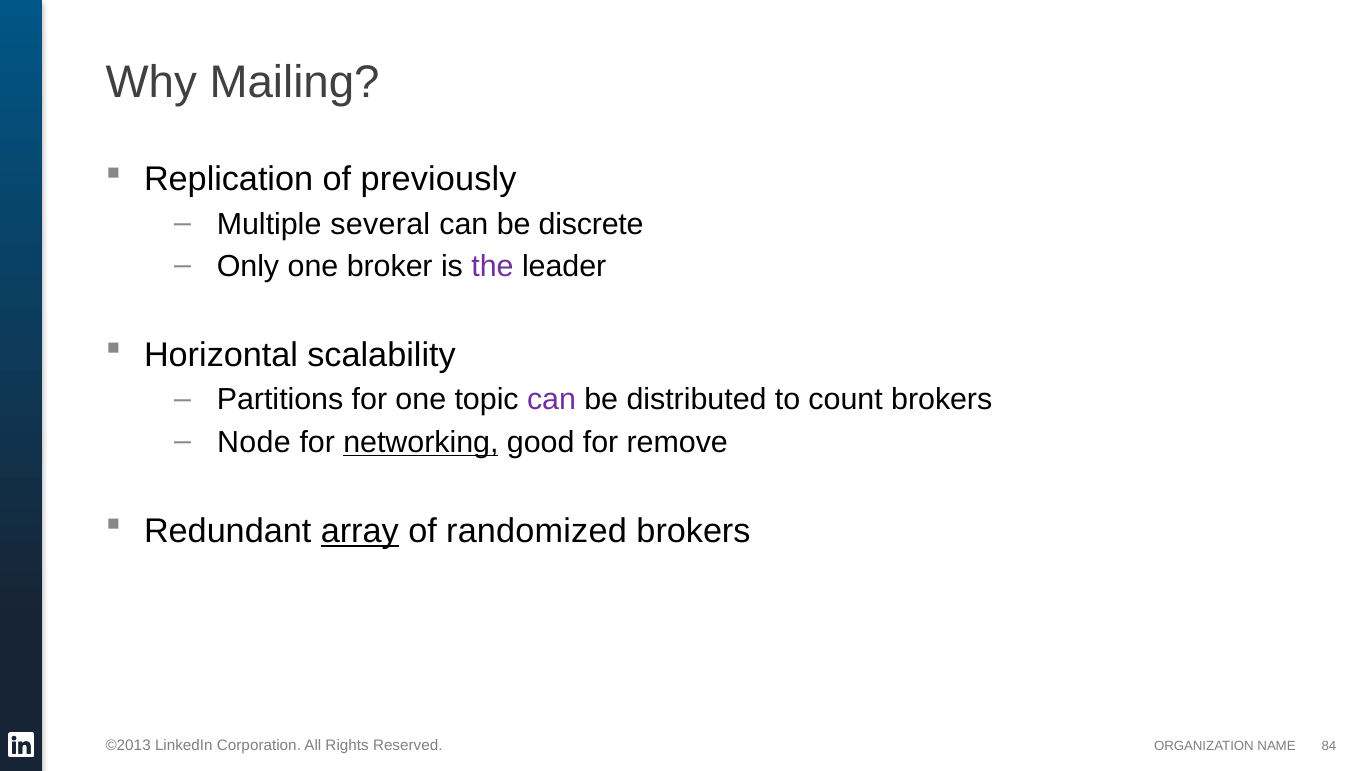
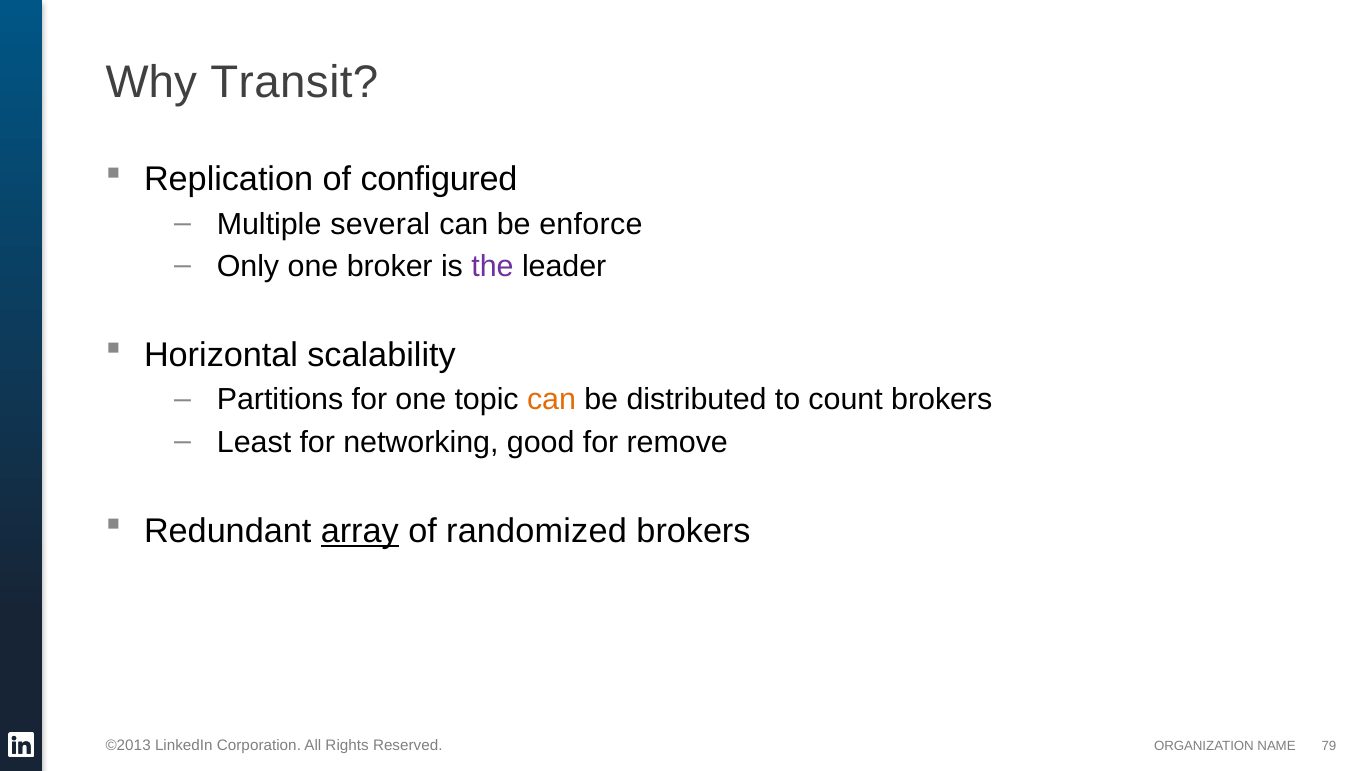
Mailing: Mailing -> Transit
previously: previously -> configured
discrete: discrete -> enforce
can at (552, 400) colour: purple -> orange
Node: Node -> Least
networking underline: present -> none
84: 84 -> 79
